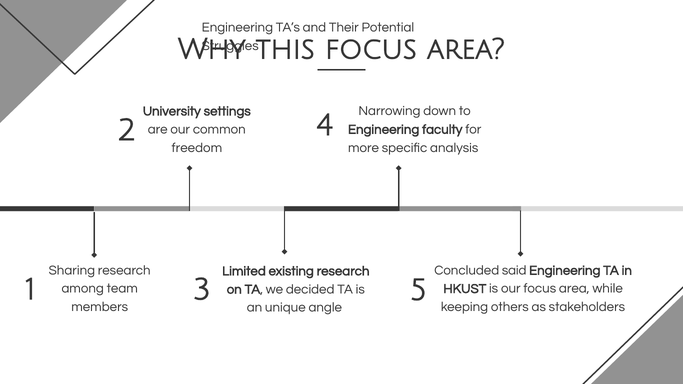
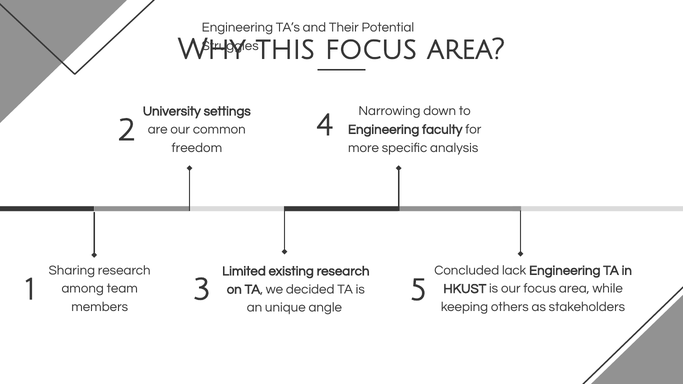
said: said -> lack
